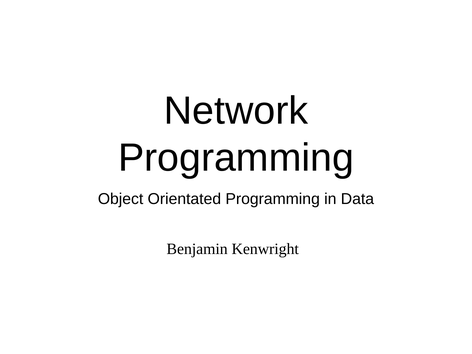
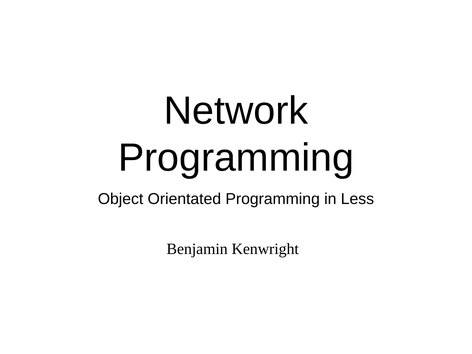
Data: Data -> Less
